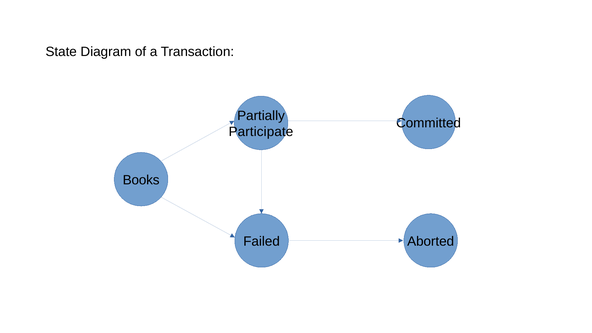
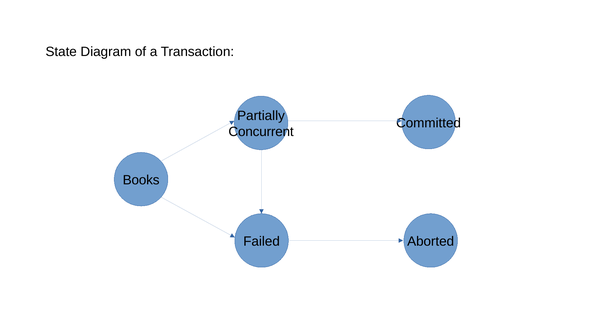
Participate: Participate -> Concurrent
